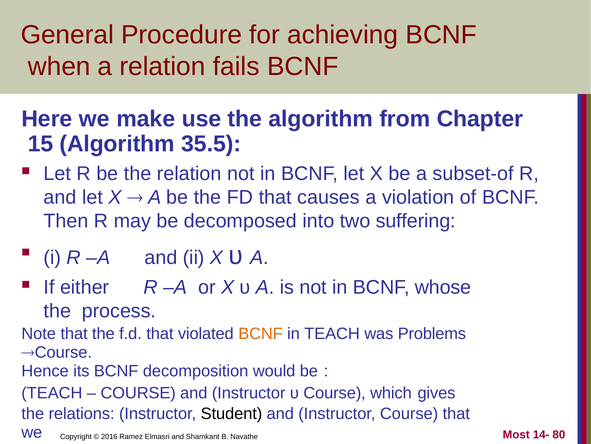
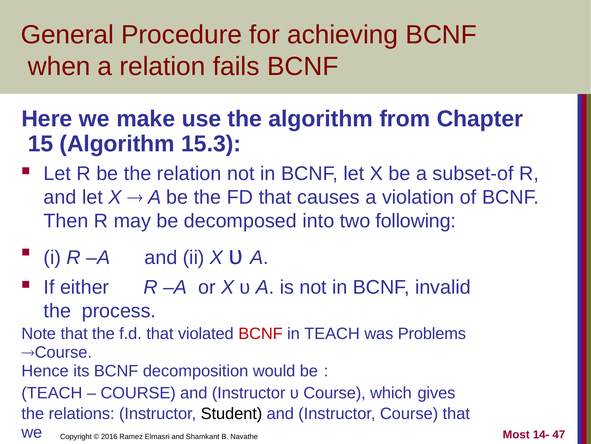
35.5: 35.5 -> 15.3
suffering: suffering -> following
whose: whose -> invalid
BCNF at (261, 333) colour: orange -> red
80: 80 -> 47
